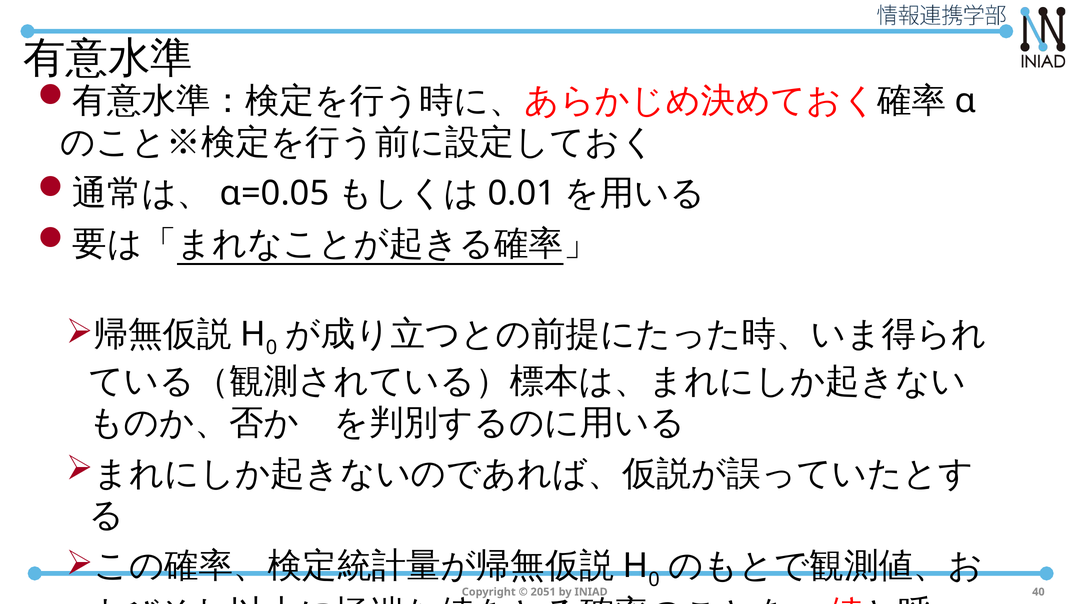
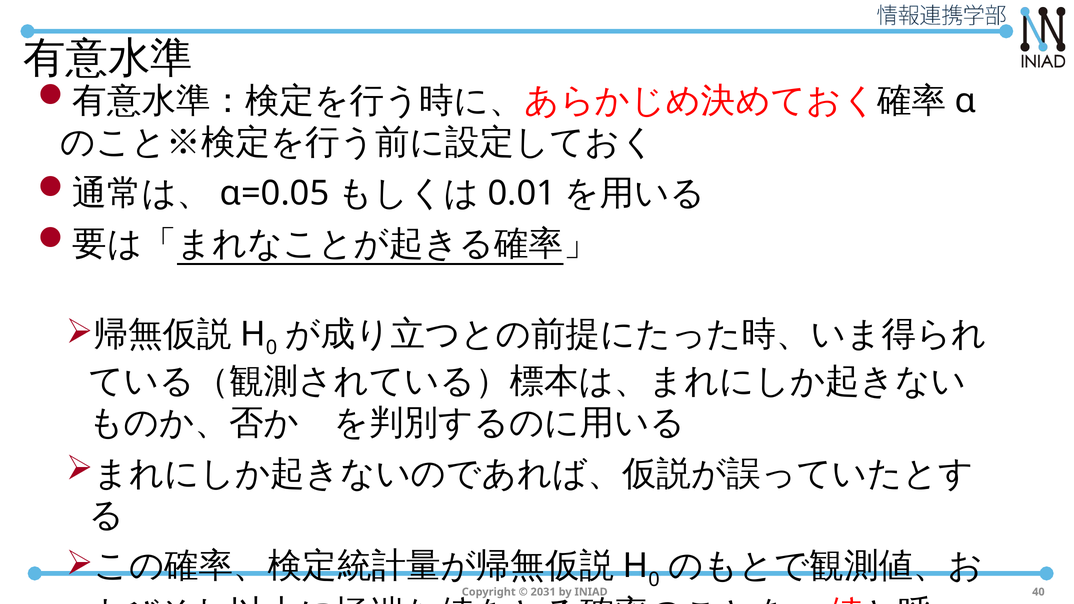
2051: 2051 -> 2031
